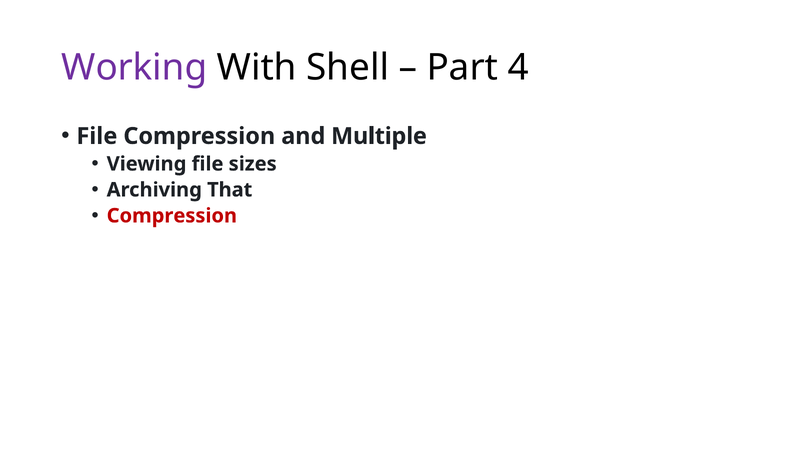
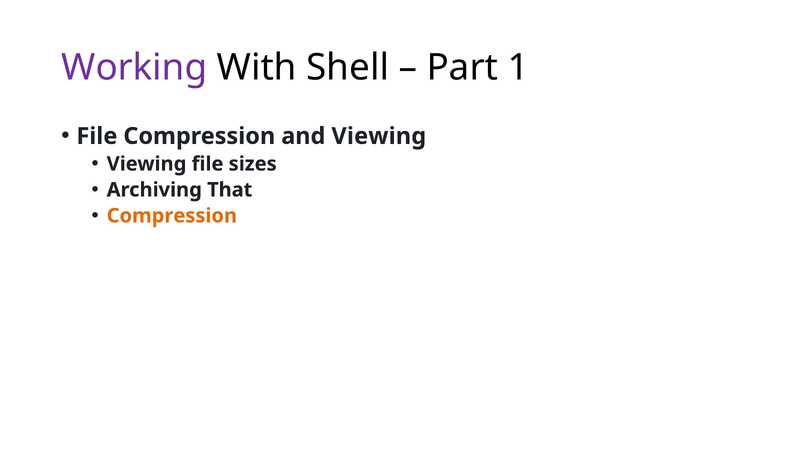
4: 4 -> 1
and Multiple: Multiple -> Viewing
Compression at (172, 216) colour: red -> orange
